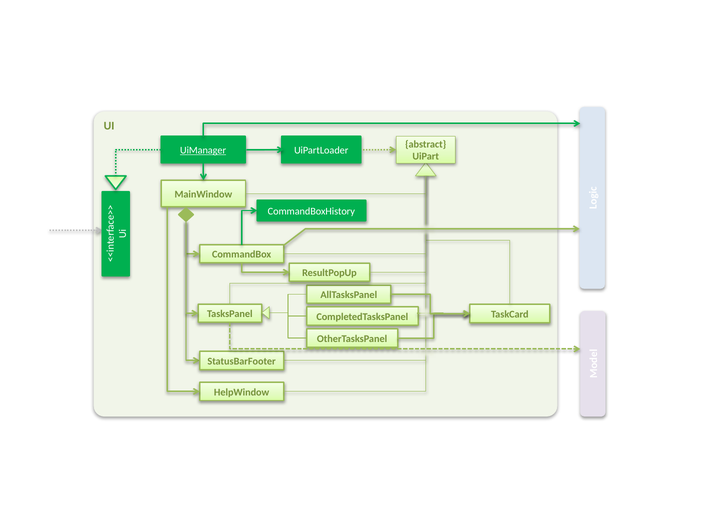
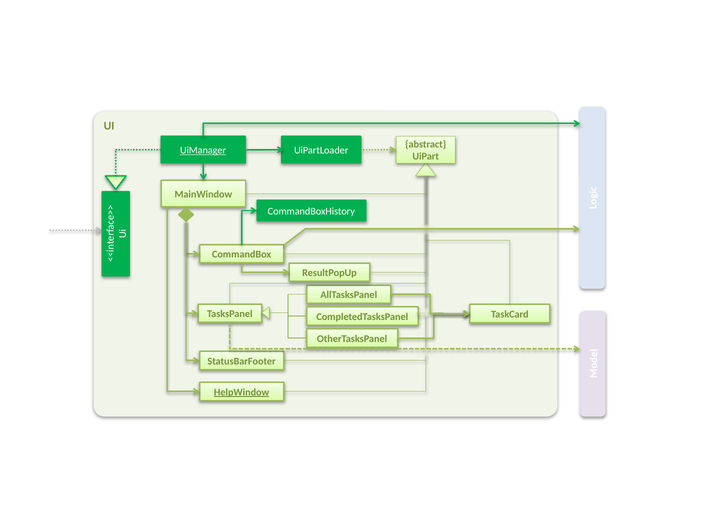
HelpWindow underline: none -> present
